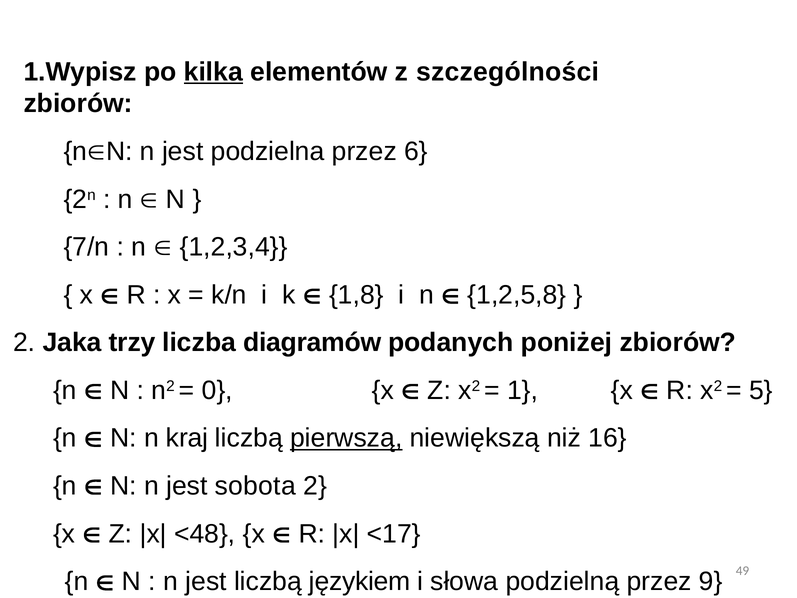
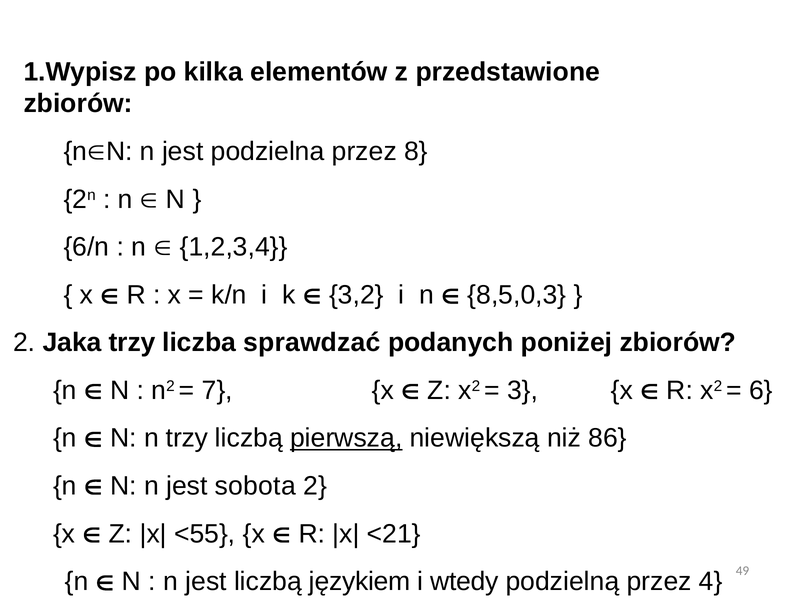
kilka underline: present -> none
szczególności: szczególności -> przedstawione
6: 6 -> 8
7/n: 7/n -> 6/n
1,8: 1,8 -> 3,2
1,2,5,8: 1,2,5,8 -> 8,5,0,3
diagramów: diagramów -> sprawdzać
0: 0 -> 7
1: 1 -> 3
5: 5 -> 6
n kraj: kraj -> trzy
16: 16 -> 86
<48: <48 -> <55
<17: <17 -> <21
słowa: słowa -> wtedy
9: 9 -> 4
